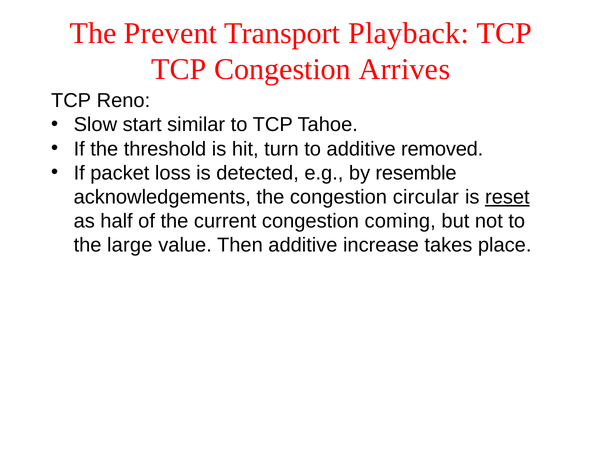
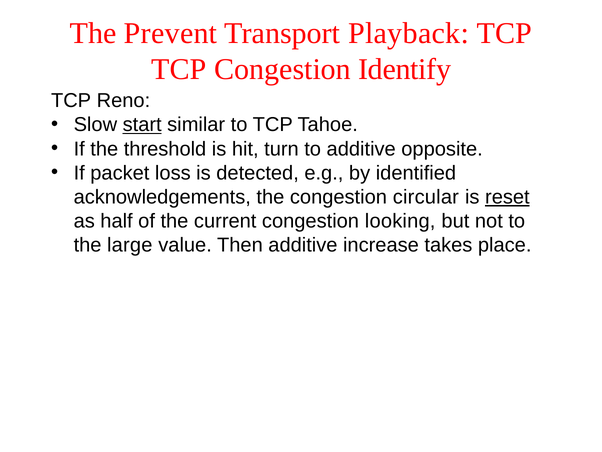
Arrives: Arrives -> Identify
start underline: none -> present
removed: removed -> opposite
resemble: resemble -> identified
coming: coming -> looking
